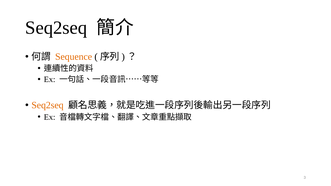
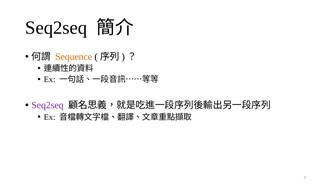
Seq2seq at (47, 105) colour: orange -> purple
